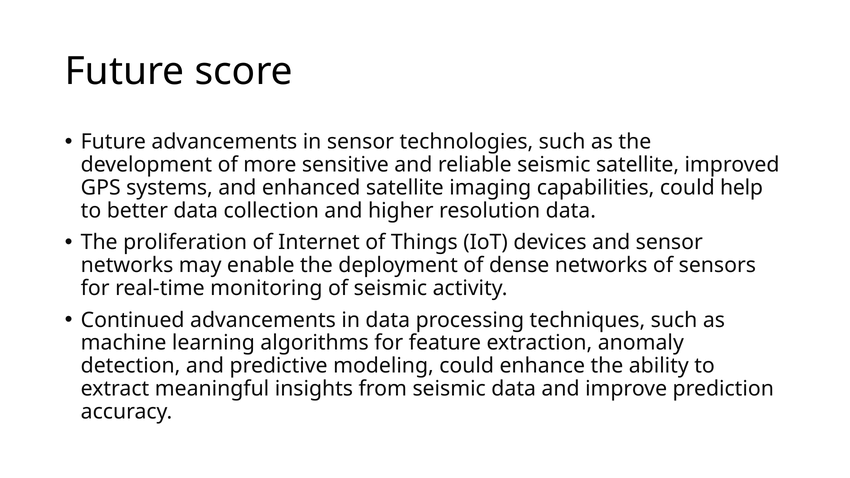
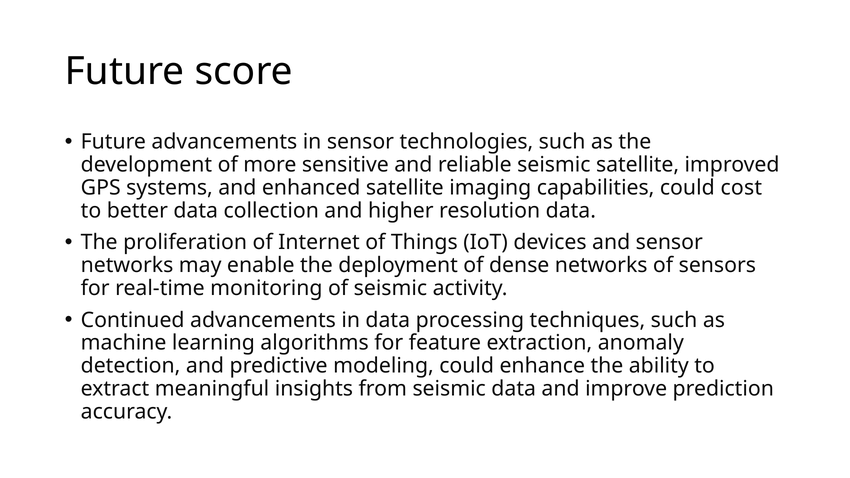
help: help -> cost
